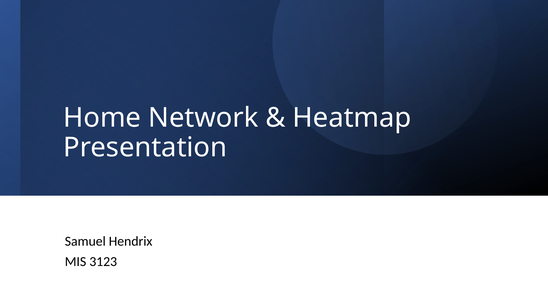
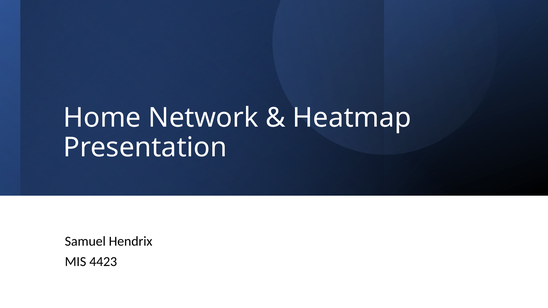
3123: 3123 -> 4423
